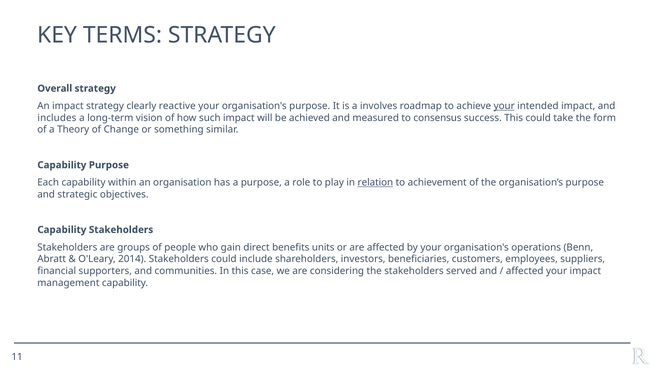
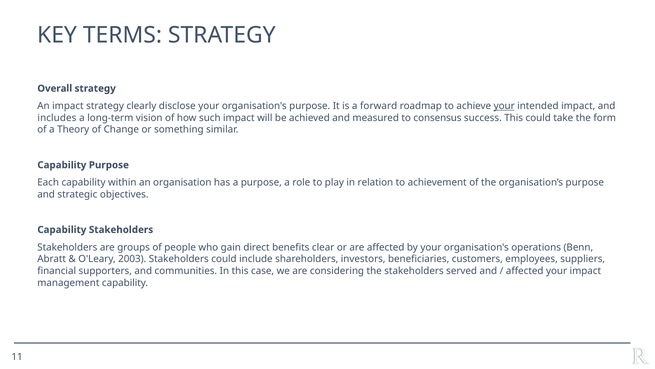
reactive: reactive -> disclose
involves: involves -> forward
relation underline: present -> none
units: units -> clear
2014: 2014 -> 2003
